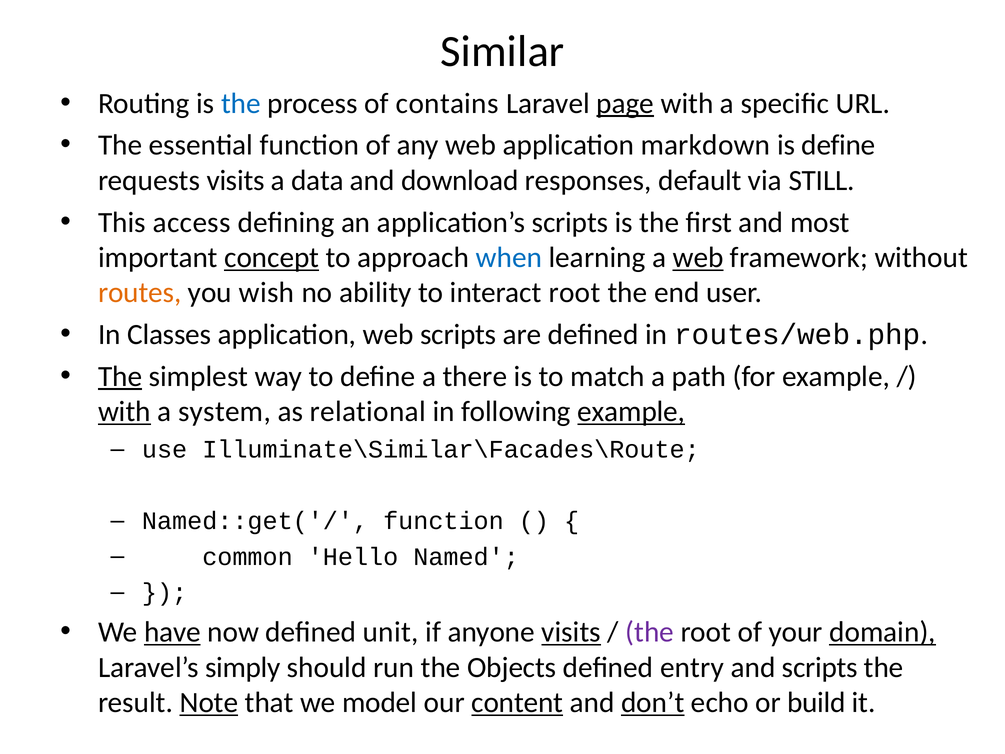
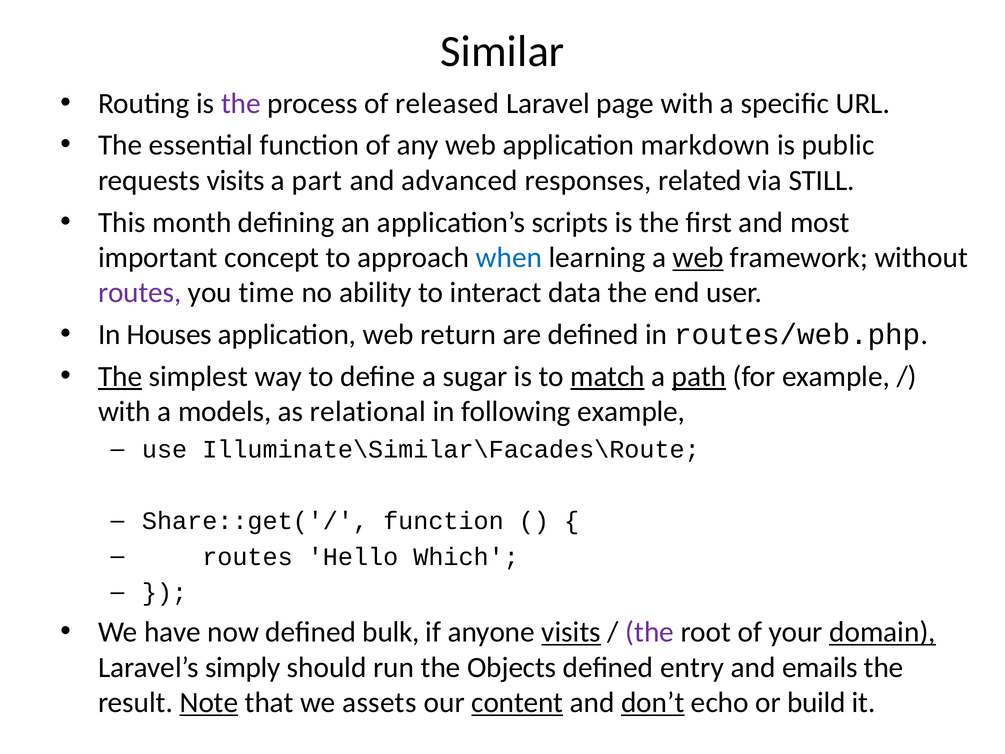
the at (241, 103) colour: blue -> purple
contains: contains -> released
page underline: present -> none
is define: define -> public
data: data -> part
download: download -> advanced
default: default -> related
access: access -> month
concept underline: present -> none
routes at (140, 293) colour: orange -> purple
wish: wish -> time
interact root: root -> data
Classes: Classes -> Houses
web scripts: scripts -> return
there: there -> sugar
match underline: none -> present
path underline: none -> present
with at (124, 412) underline: present -> none
system: system -> models
example at (631, 412) underline: present -> none
Named::get('/: Named::get('/ -> Share::get('/
common at (247, 557): common -> routes
Named: Named -> Which
have underline: present -> none
unit: unit -> bulk
and scripts: scripts -> emails
model: model -> assets
